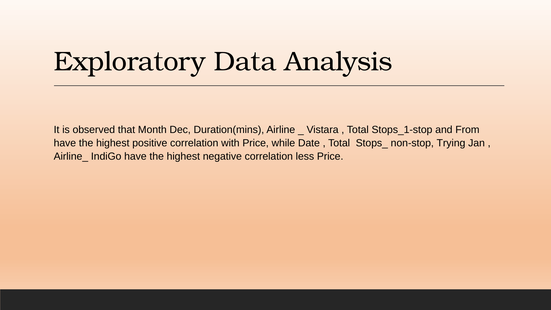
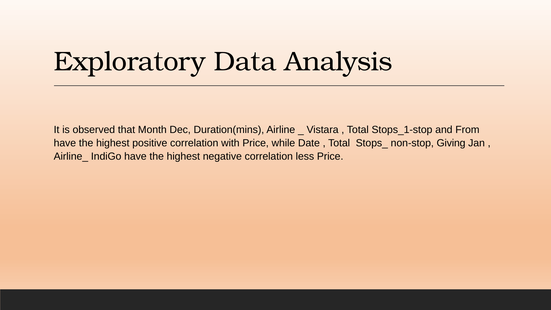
Trying: Trying -> Giving
